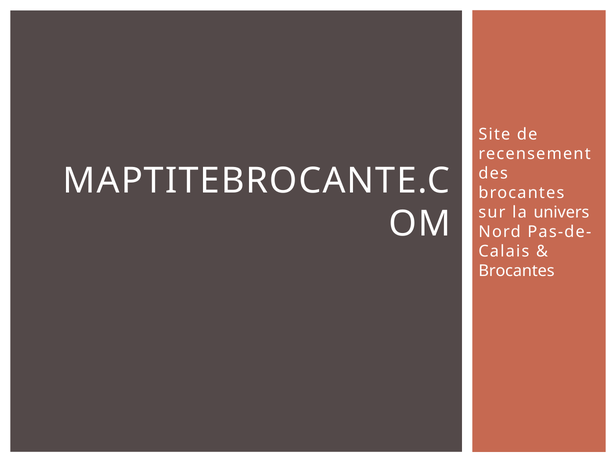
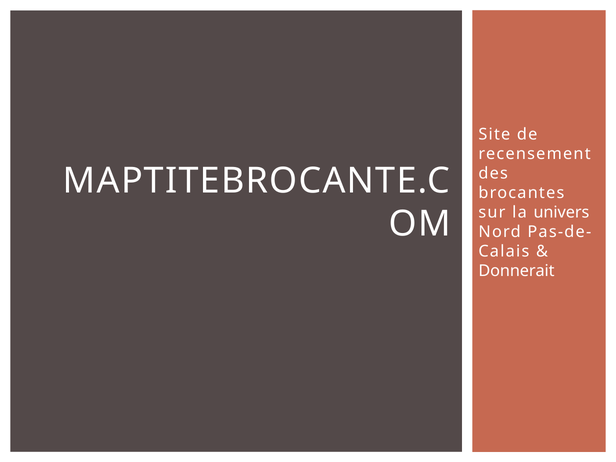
Brocantes at (516, 271): Brocantes -> Donnerait
